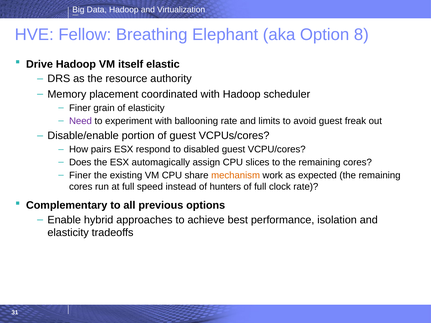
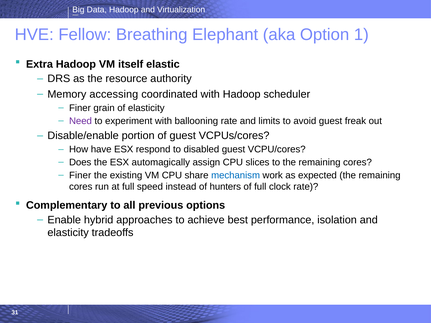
8: 8 -> 1
Drive: Drive -> Extra
placement: placement -> accessing
pairs: pairs -> have
mechanism colour: orange -> blue
